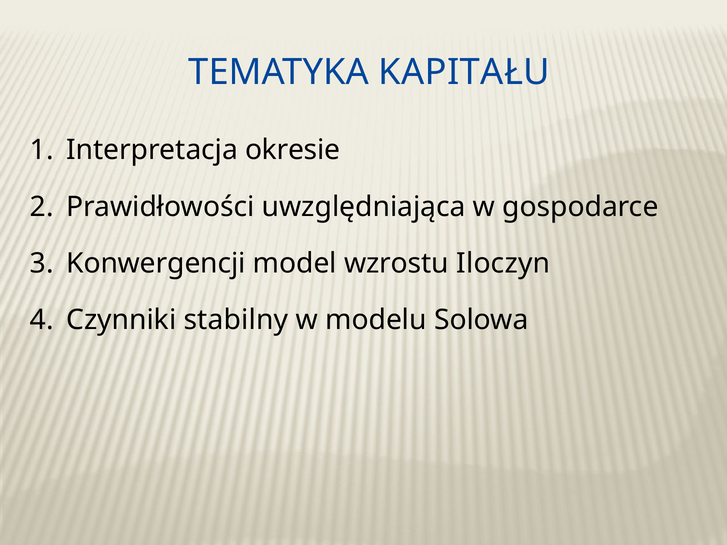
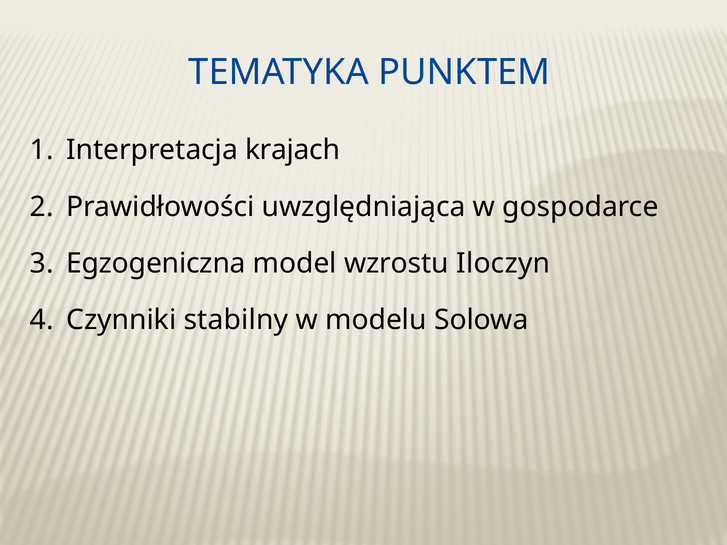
KAPITAŁU: KAPITAŁU -> PUNKTEM
okresie: okresie -> krajach
Konwergencji: Konwergencji -> Egzogeniczna
